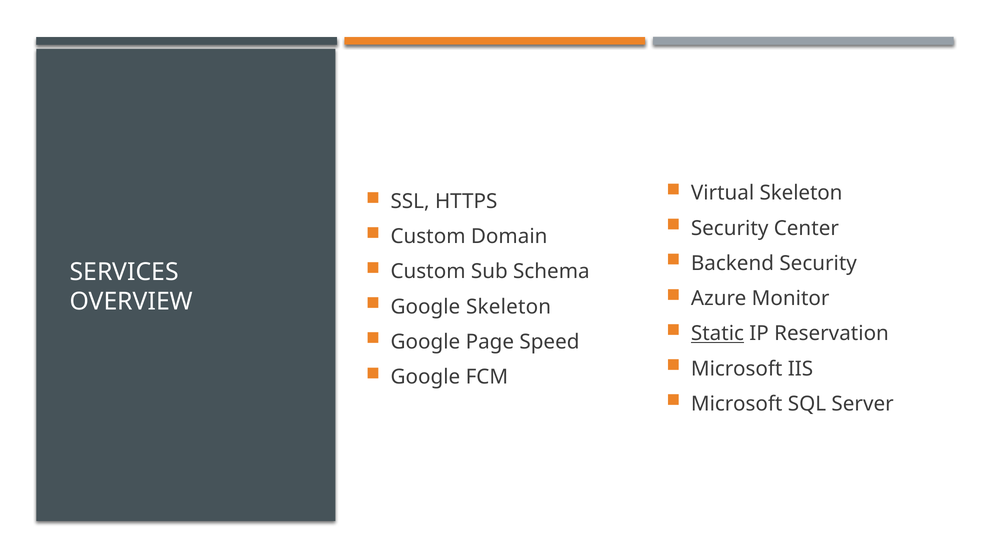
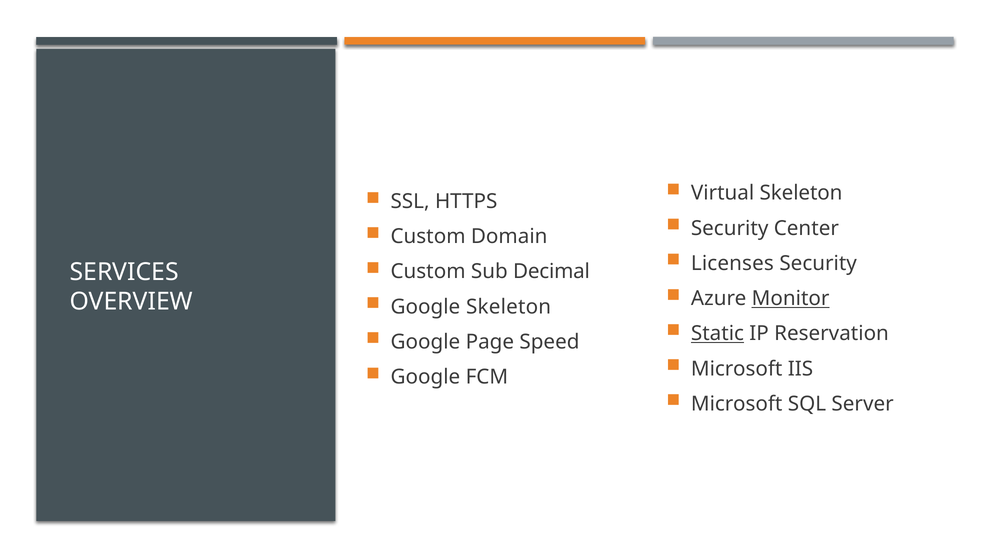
Backend: Backend -> Licenses
Schema: Schema -> Decimal
Monitor underline: none -> present
